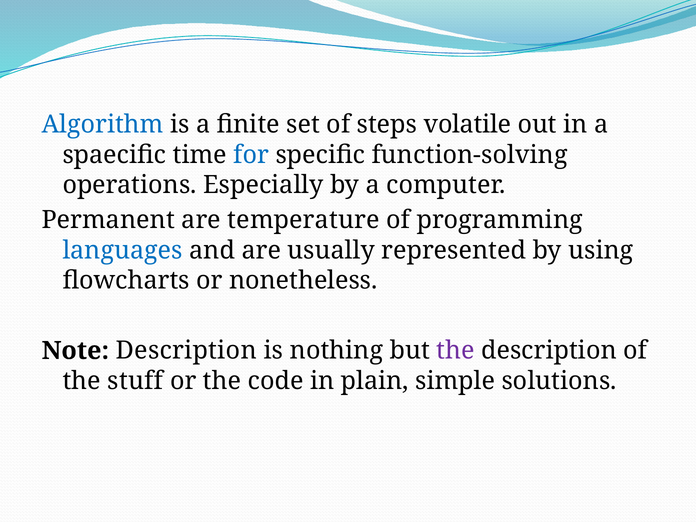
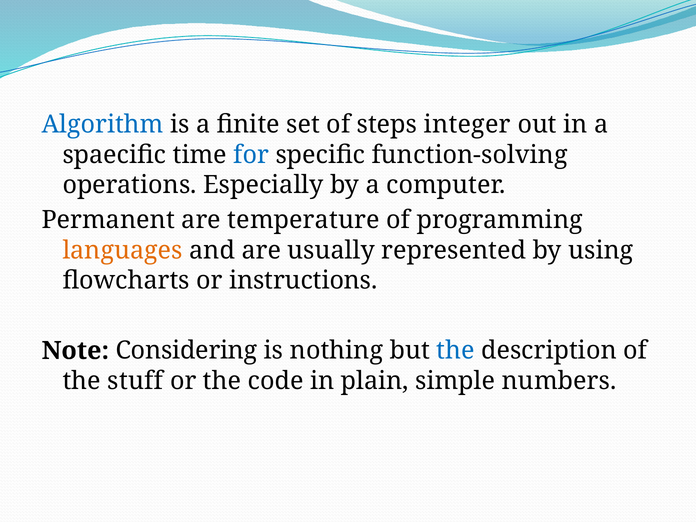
volatile: volatile -> integer
languages colour: blue -> orange
nonetheless: nonetheless -> instructions
Note Description: Description -> Considering
the at (456, 351) colour: purple -> blue
solutions: solutions -> numbers
